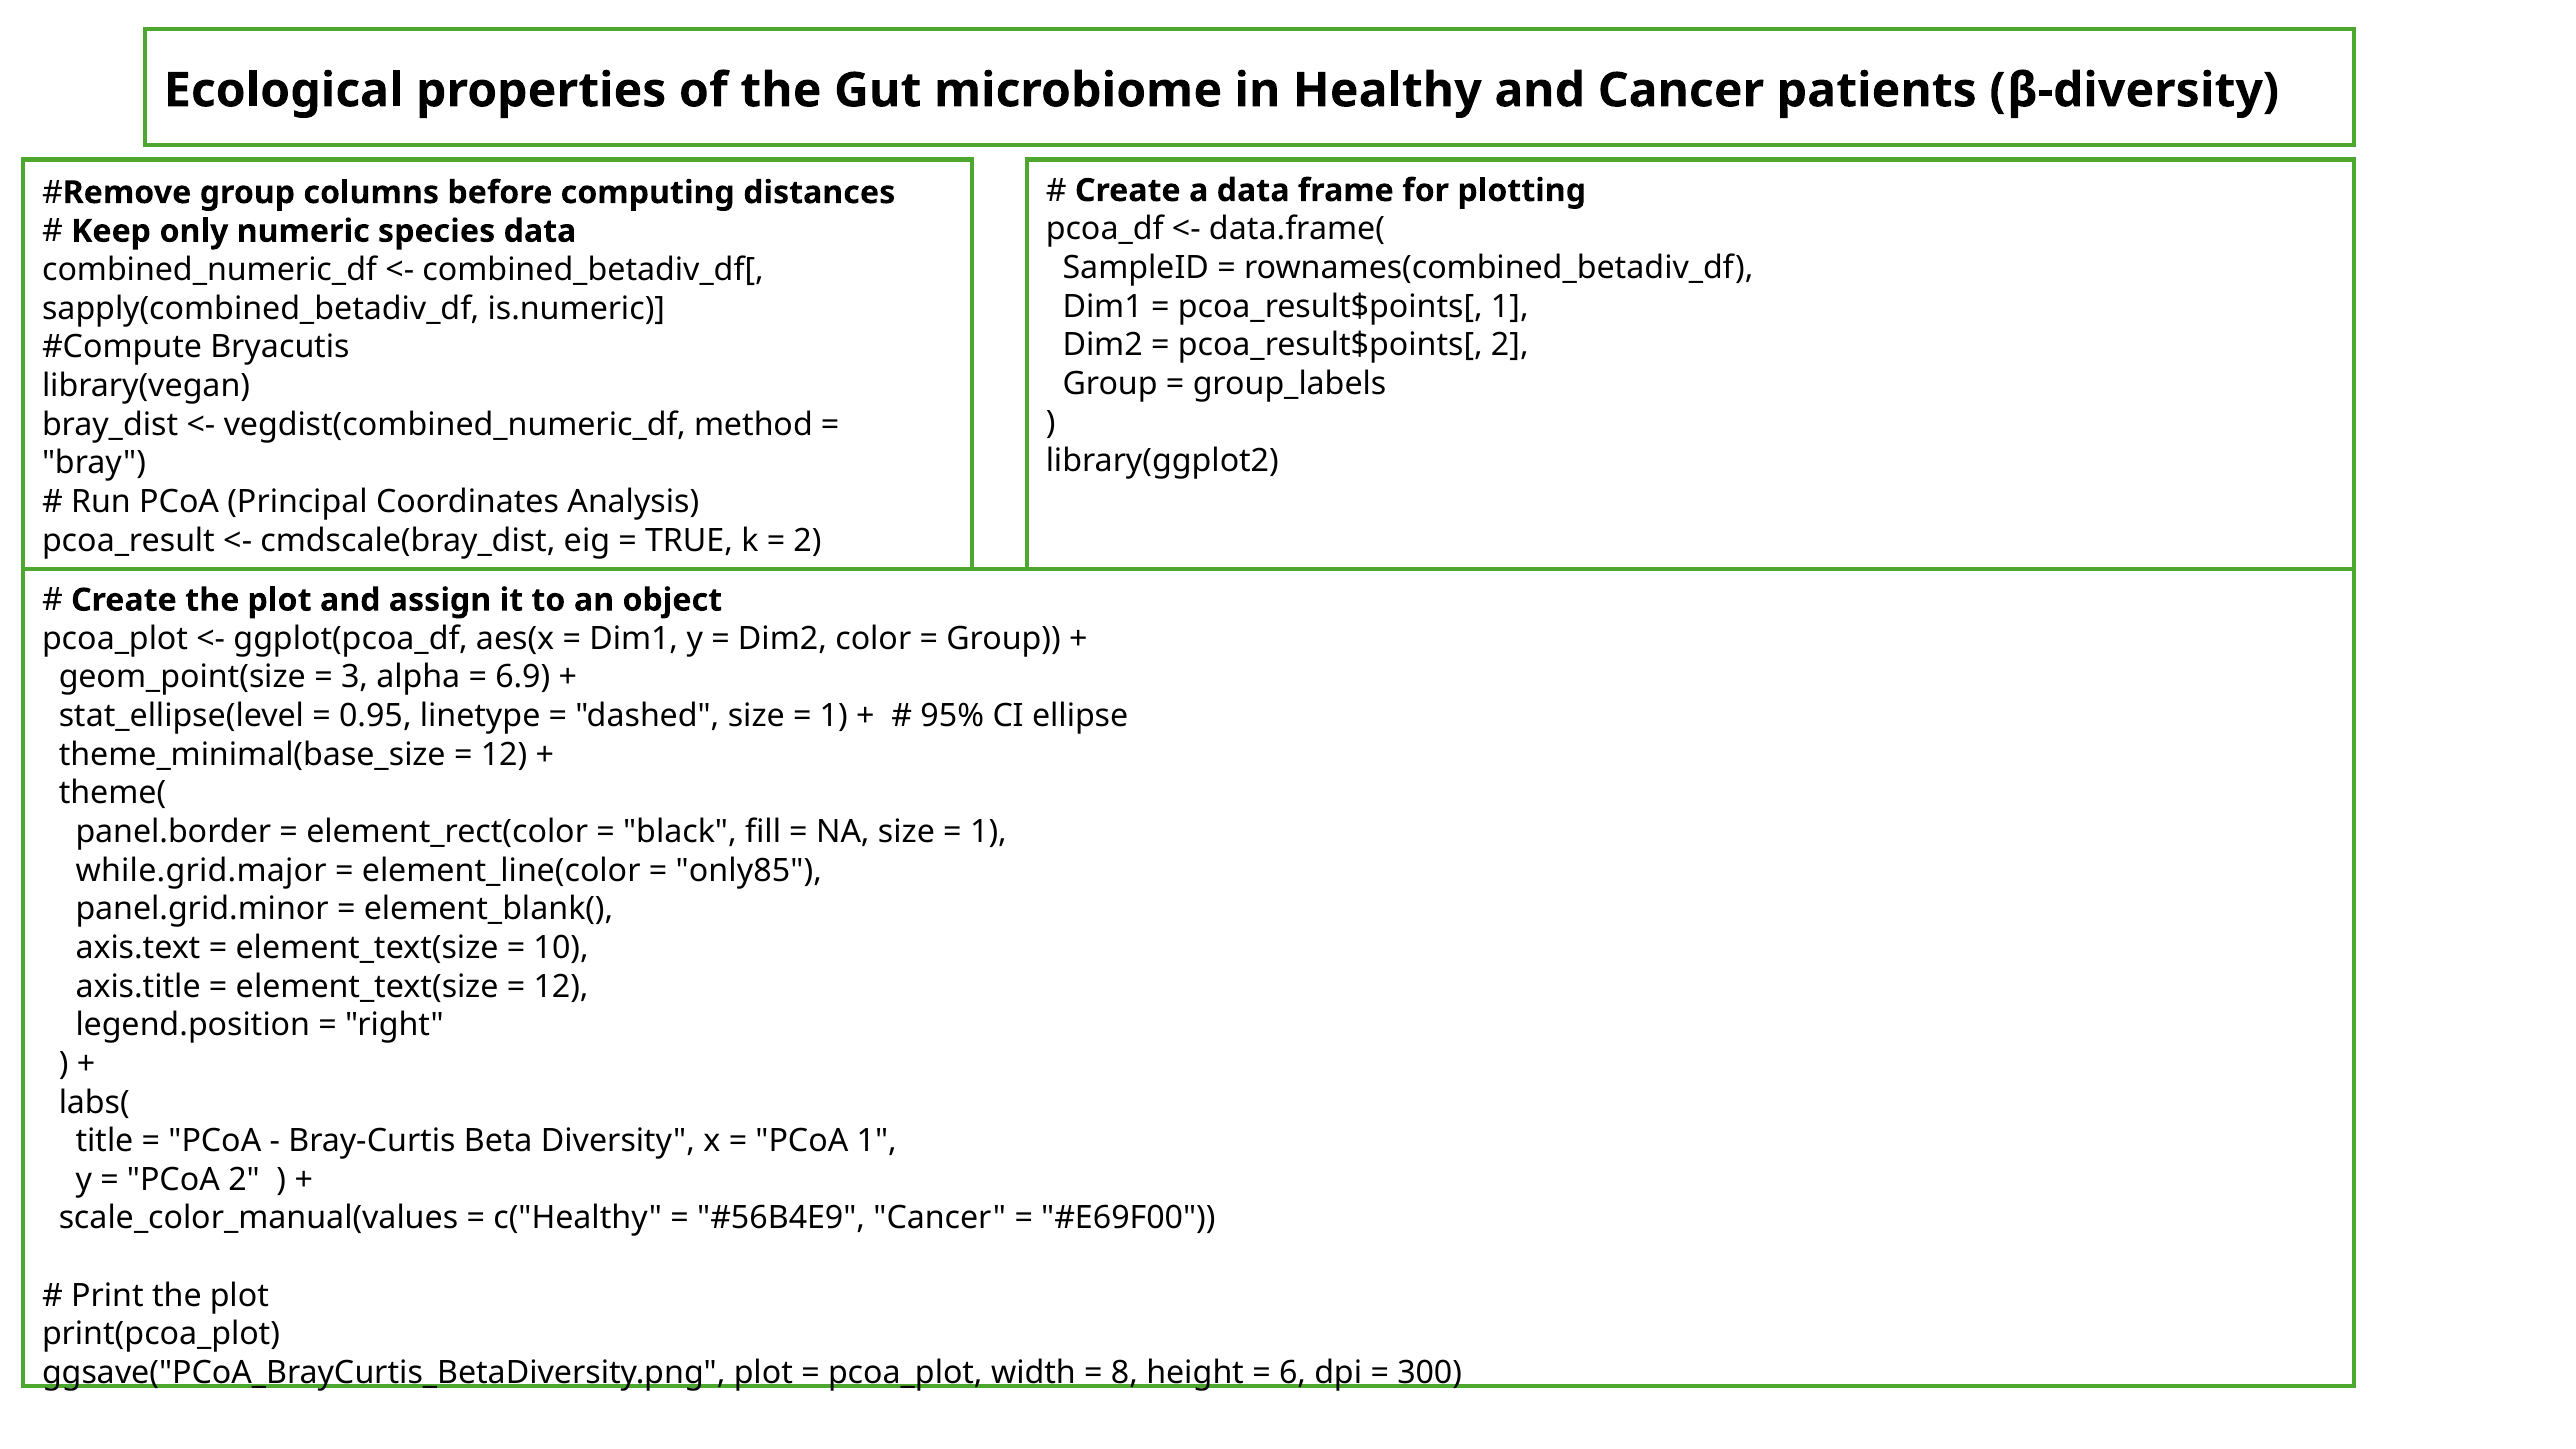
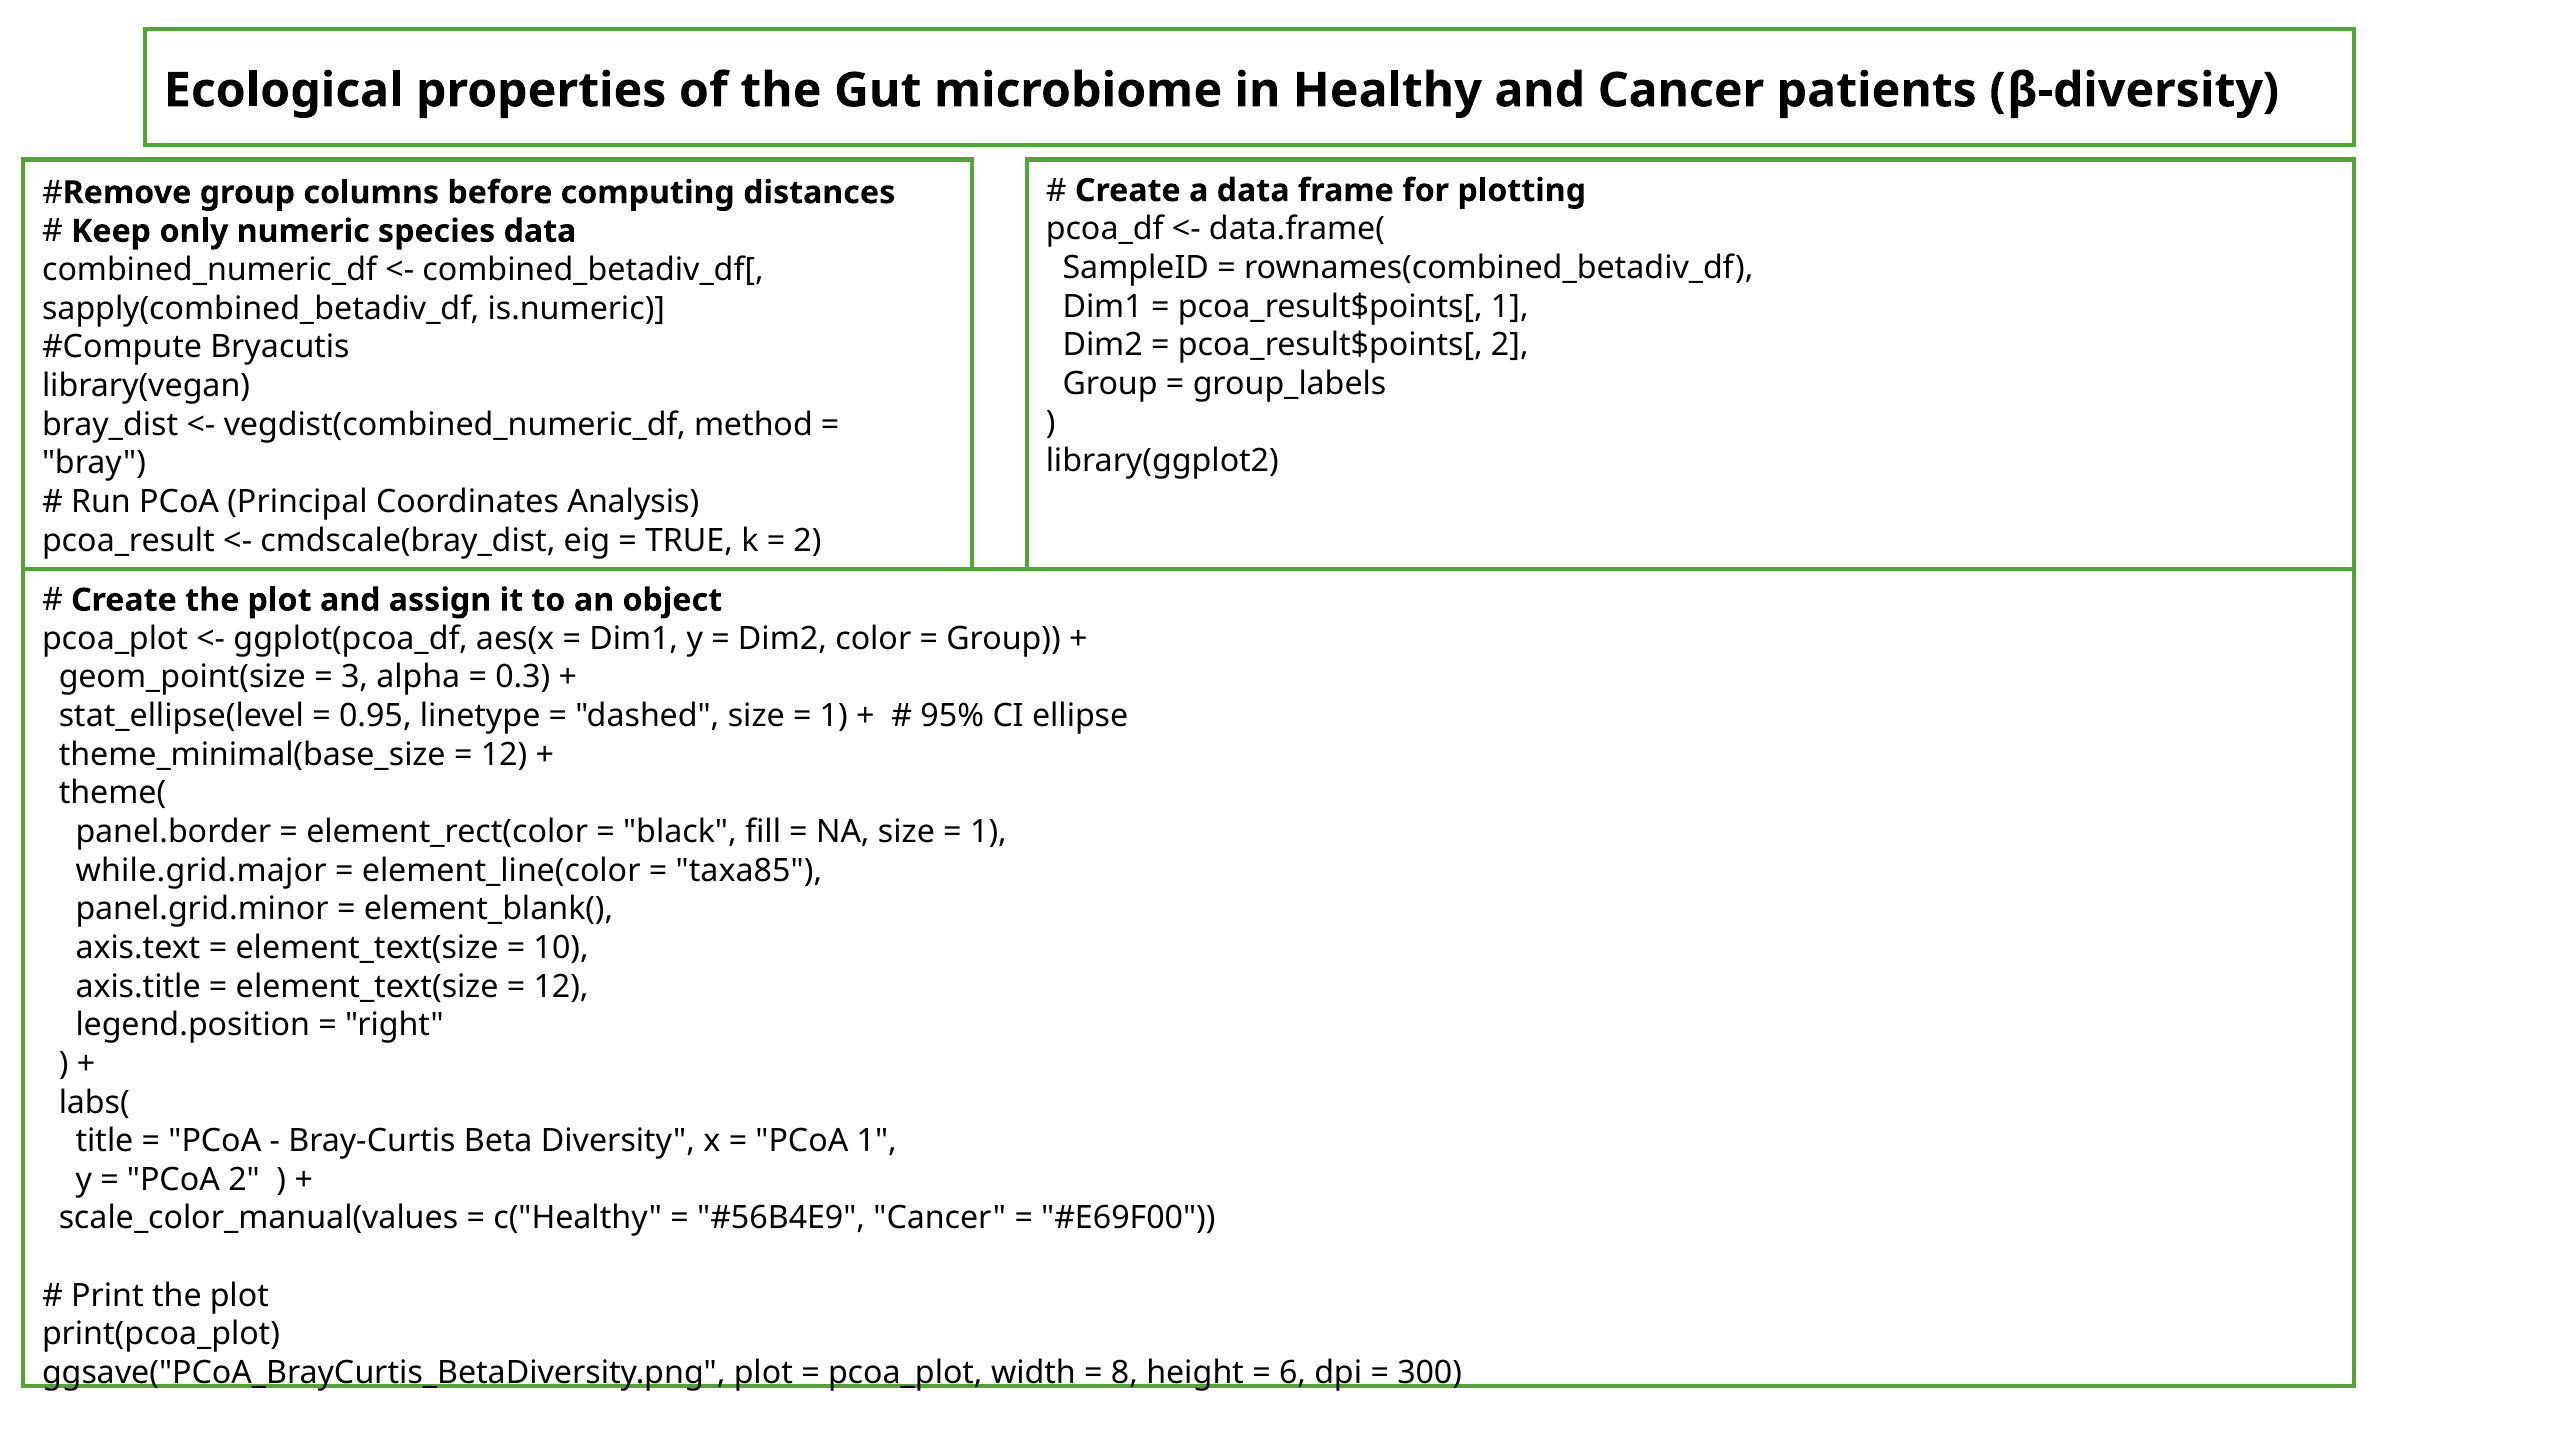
6.9: 6.9 -> 0.3
only85: only85 -> taxa85
